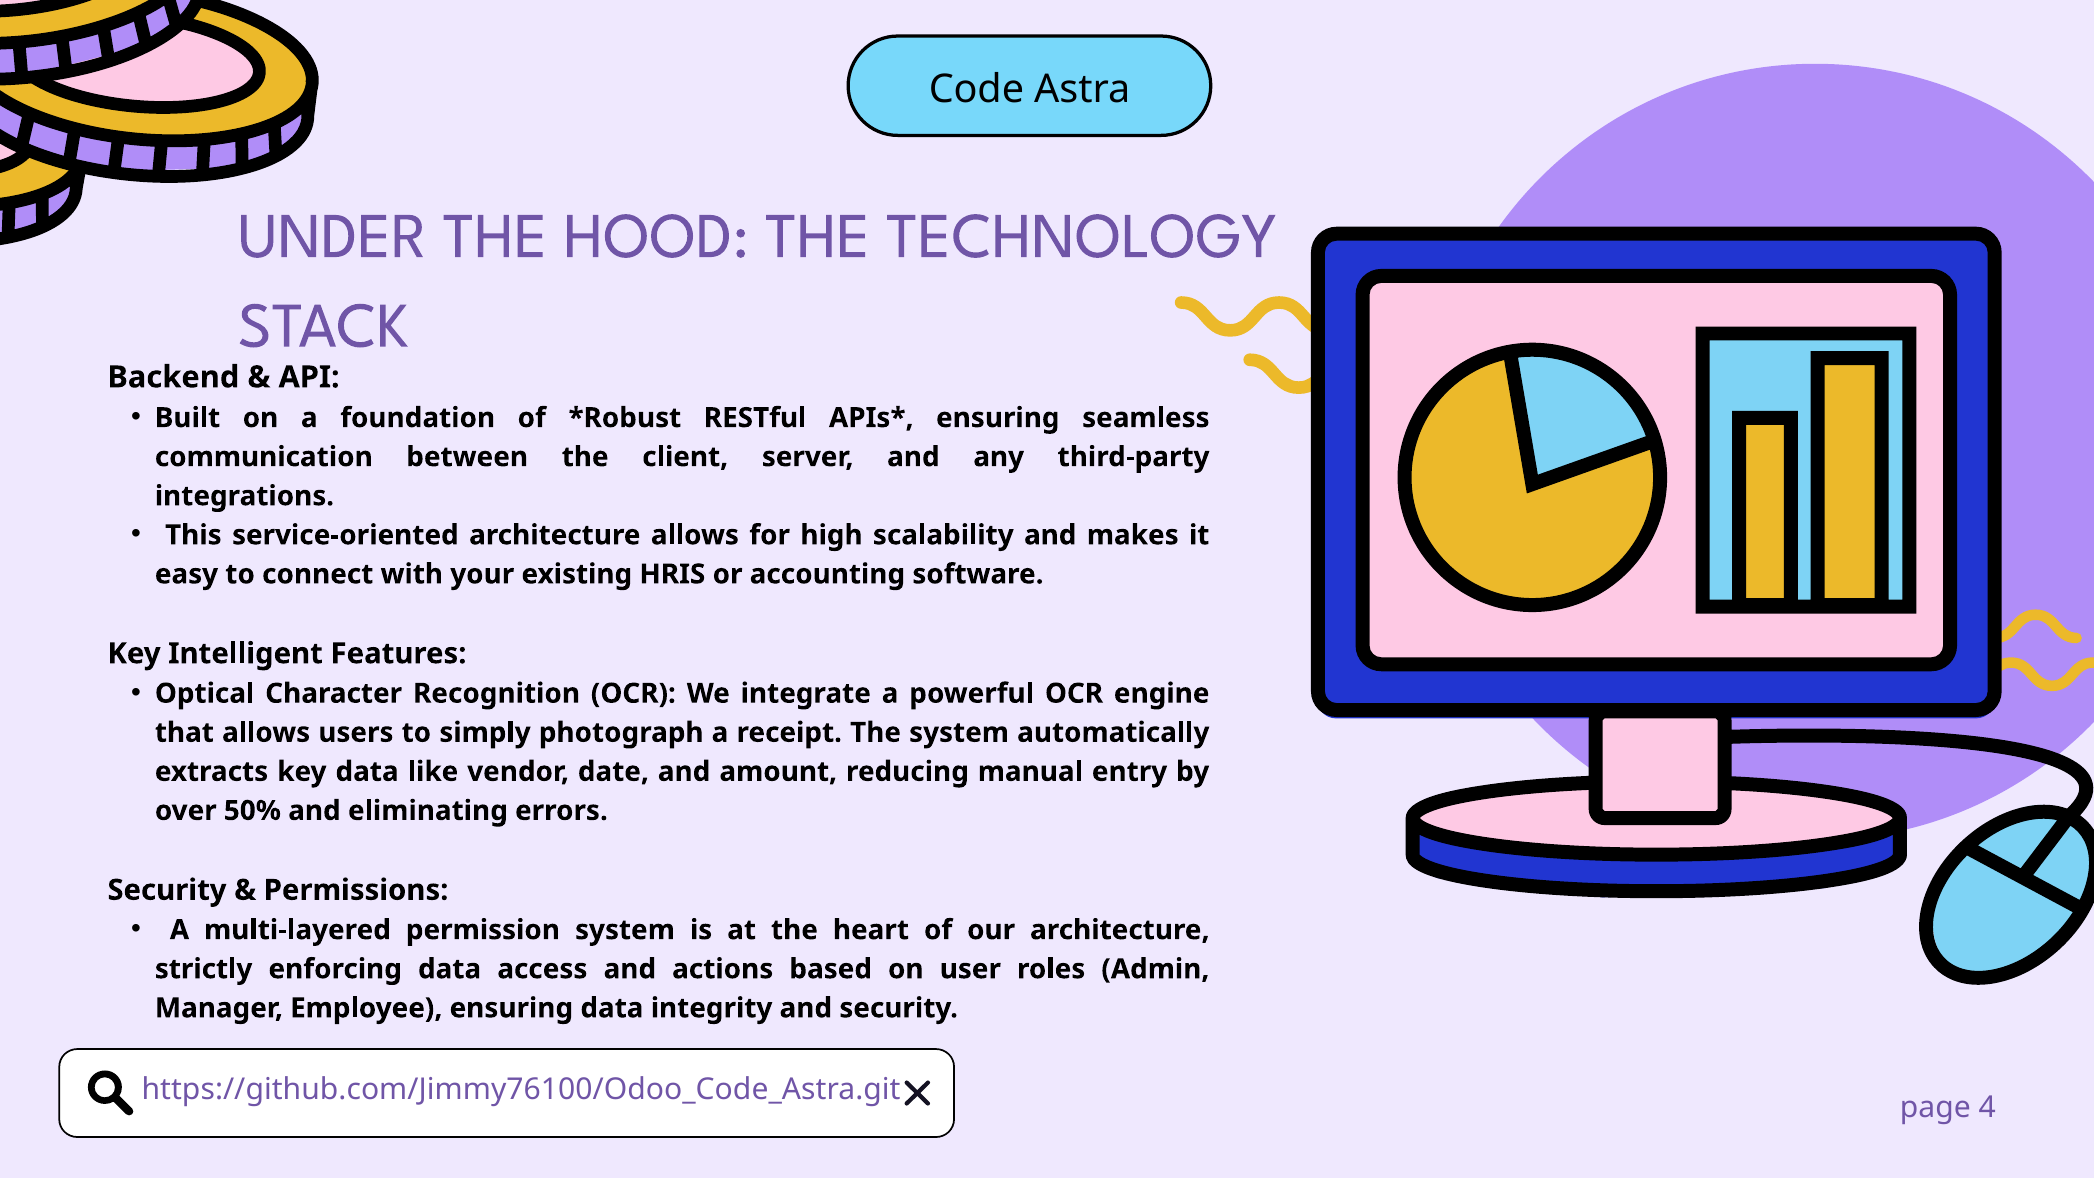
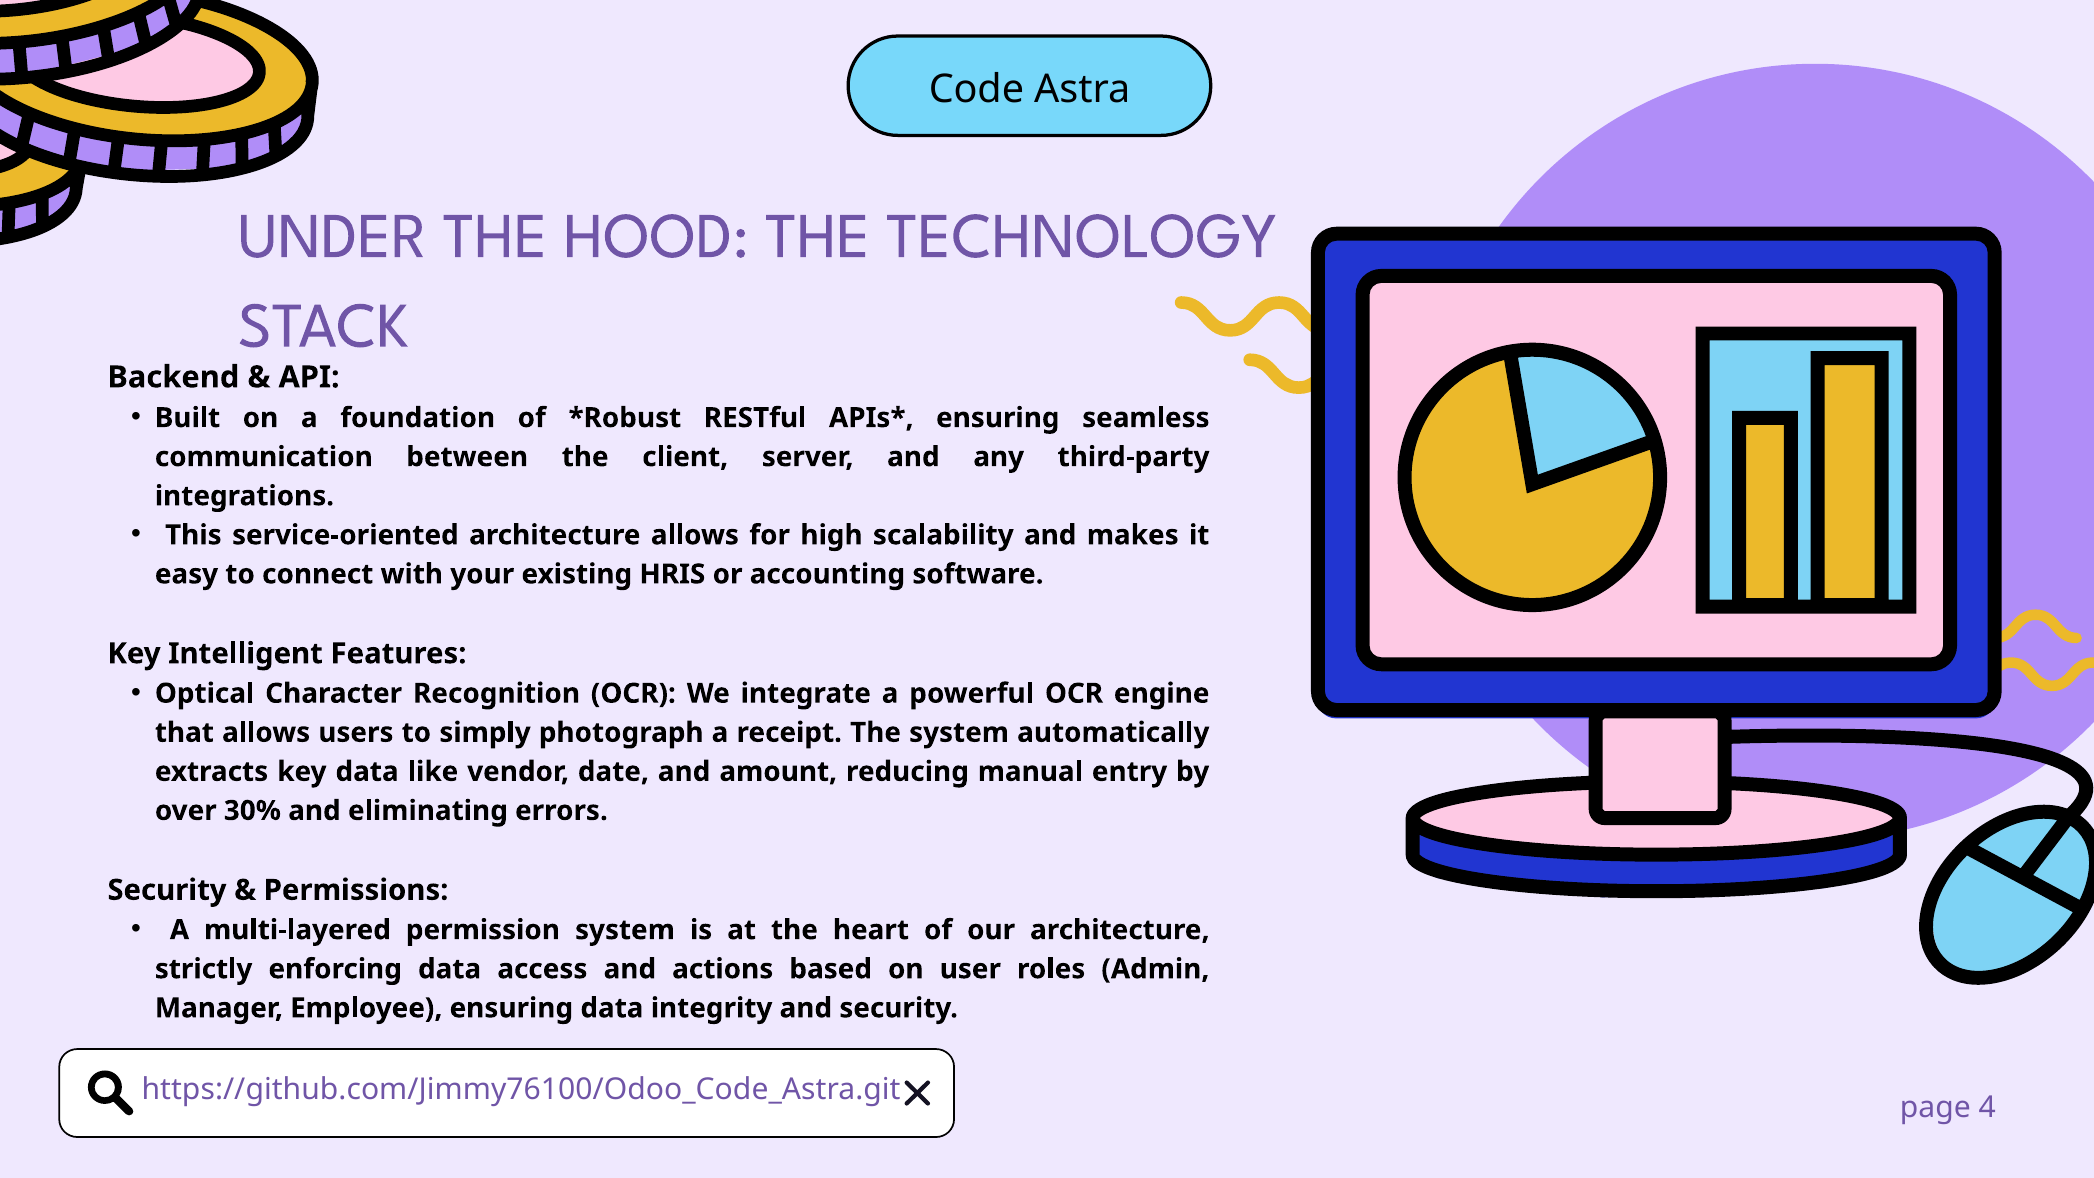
50%: 50% -> 30%
